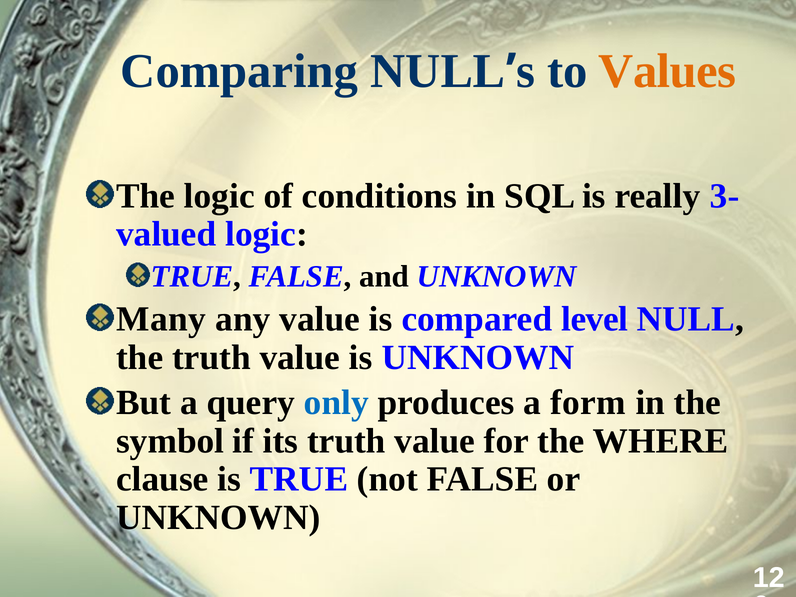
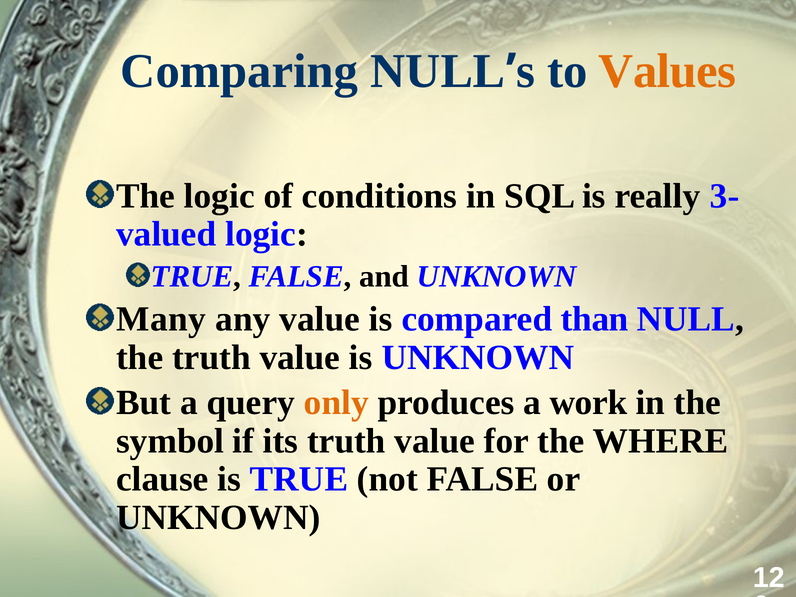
level: level -> than
only colour: blue -> orange
form: form -> work
